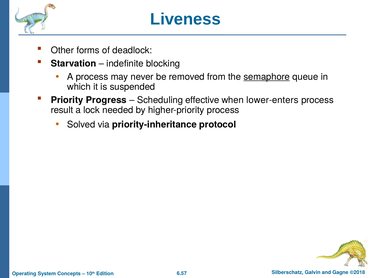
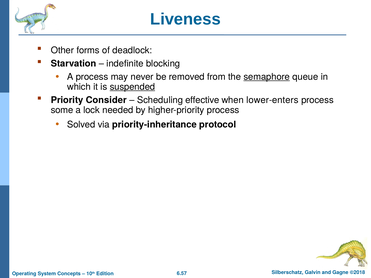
suspended underline: none -> present
Progress: Progress -> Consider
result: result -> some
